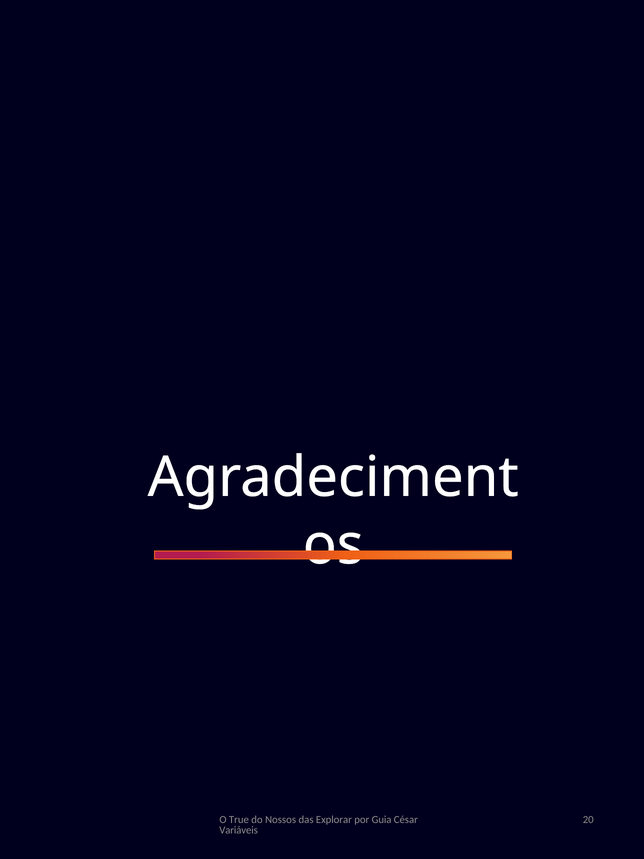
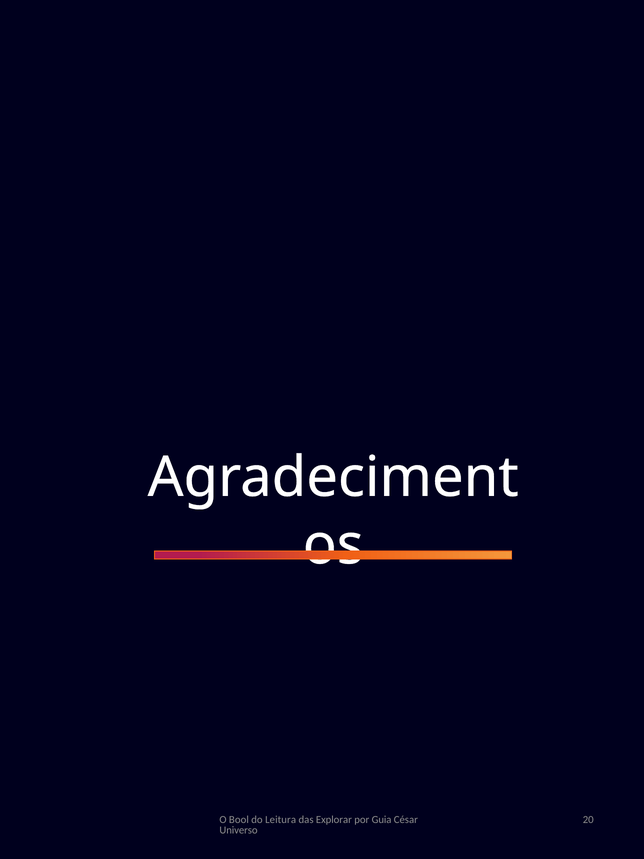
True: True -> Bool
Nossos: Nossos -> Leitura
Variáveis: Variáveis -> Universo
